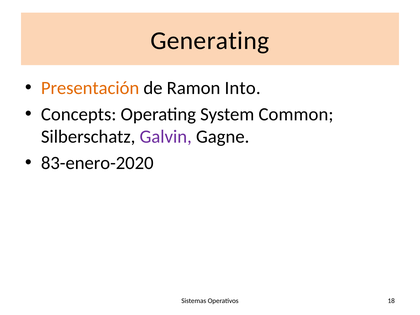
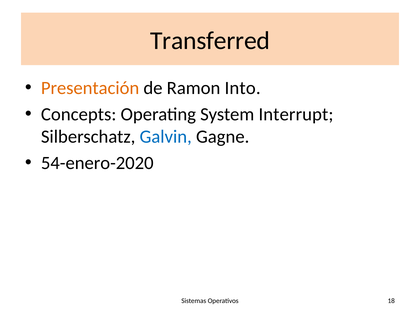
Generating: Generating -> Transferred
Common: Common -> Interrupt
Galvin colour: purple -> blue
83-enero-2020: 83-enero-2020 -> 54-enero-2020
